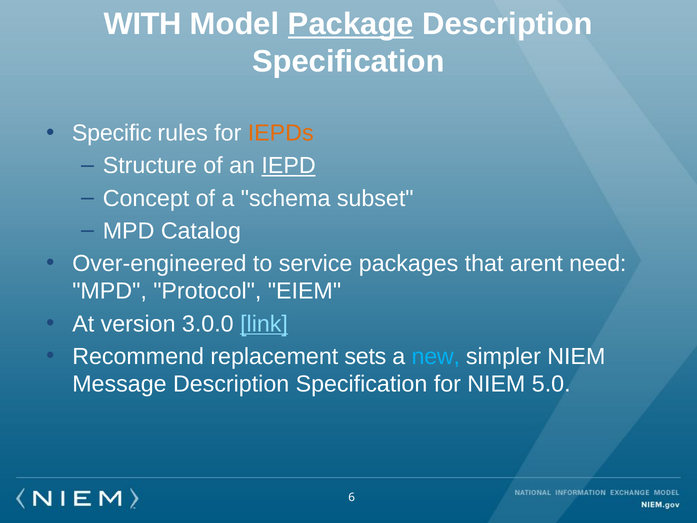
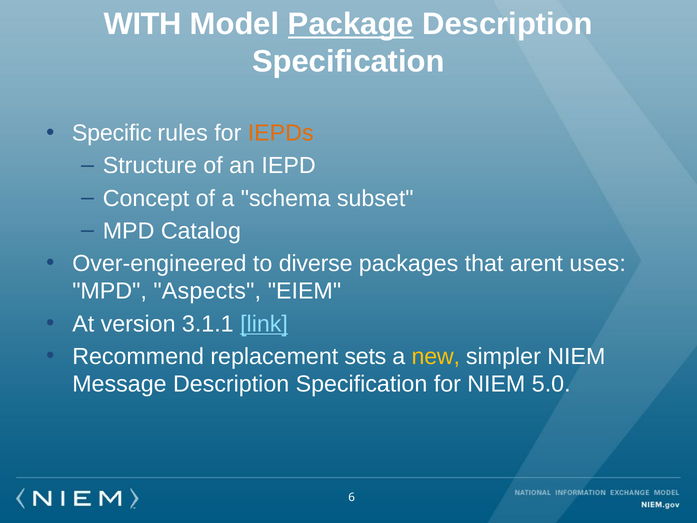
IEPD underline: present -> none
service: service -> diverse
need: need -> uses
Protocol: Protocol -> Aspects
3.0.0: 3.0.0 -> 3.1.1
new colour: light blue -> yellow
